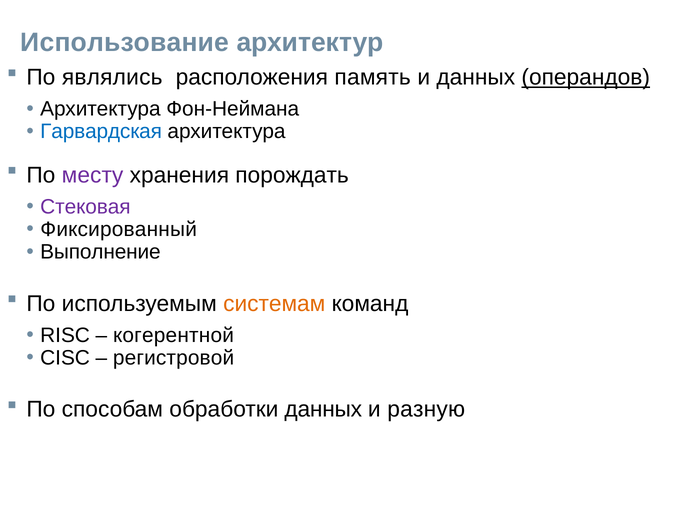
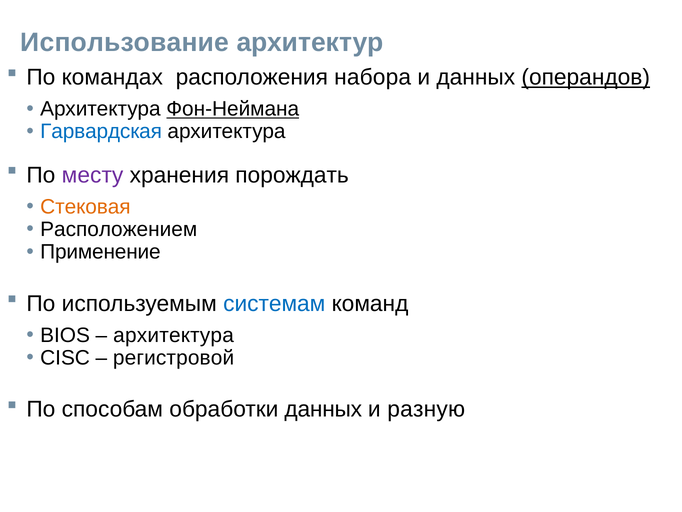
являлись: являлись -> командах
память: память -> набора
Фон-Неймана underline: none -> present
Стековая colour: purple -> orange
Фиксированный: Фиксированный -> Расположением
Выполнение: Выполнение -> Применение
системам colour: orange -> blue
RISC: RISC -> BIOS
когерентной at (174, 335): когерентной -> архитектура
